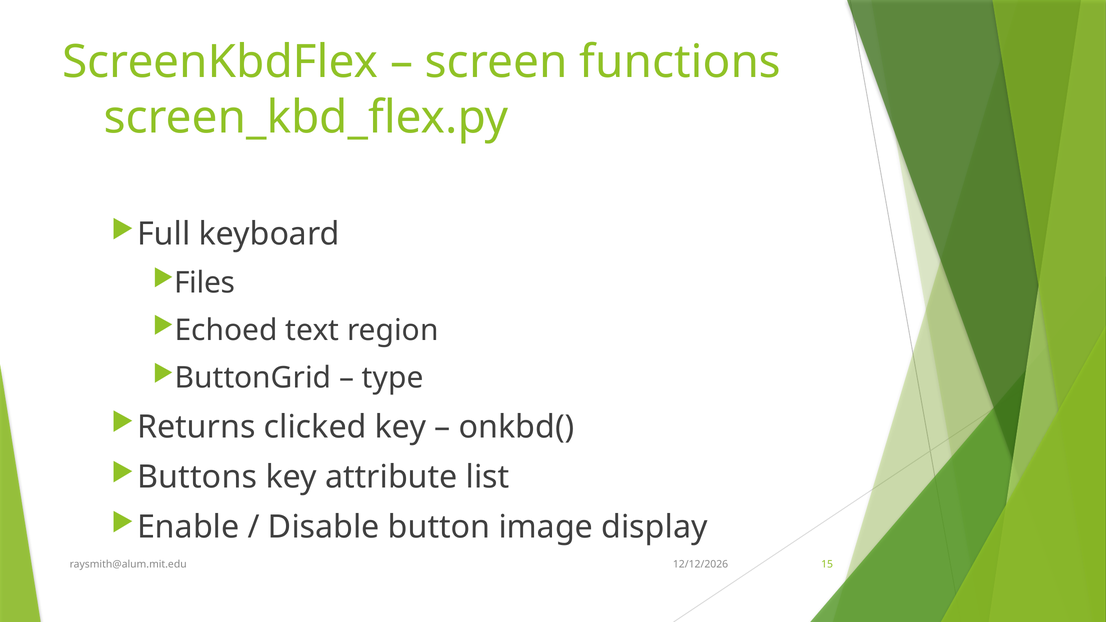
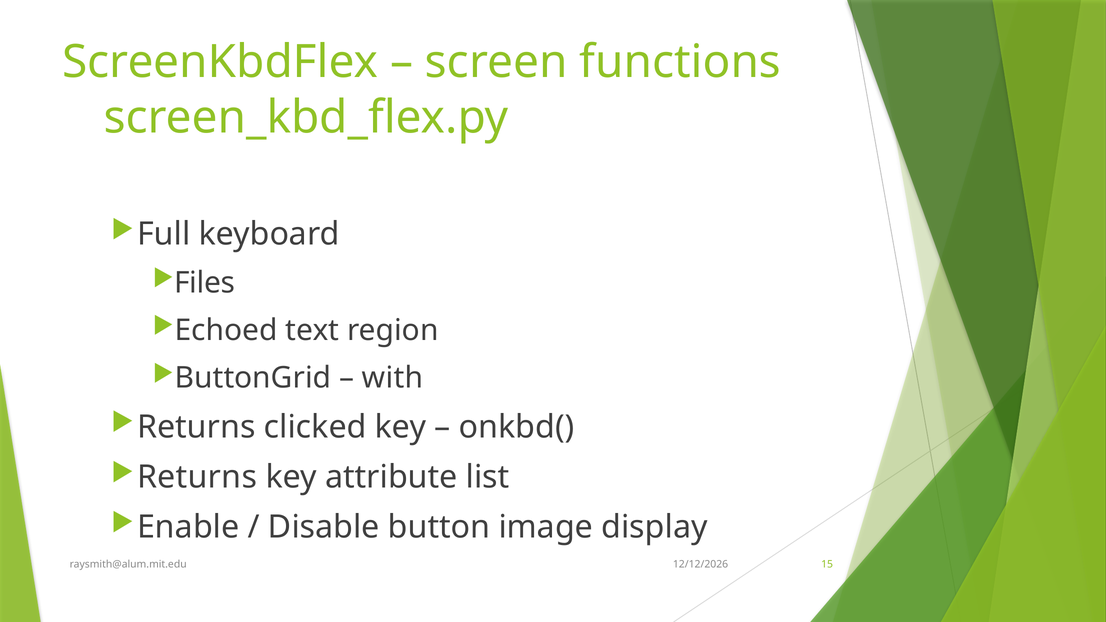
type: type -> with
Buttons at (197, 477): Buttons -> Returns
